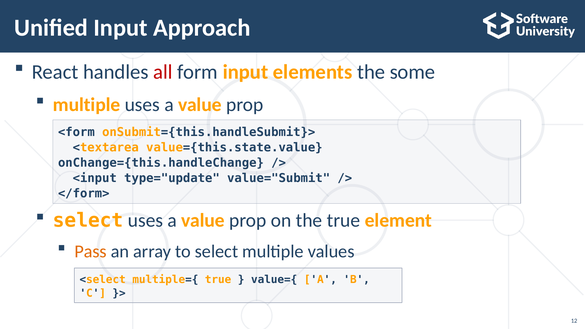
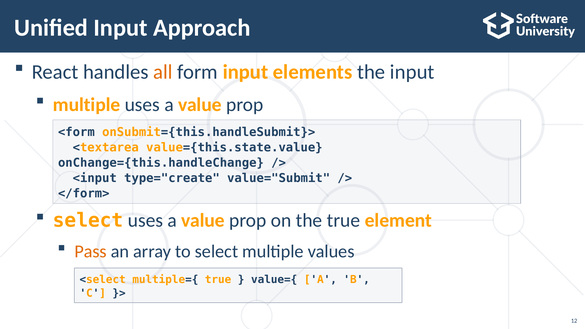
all colour: red -> orange
the some: some -> input
type="update: type="update -> type="create
